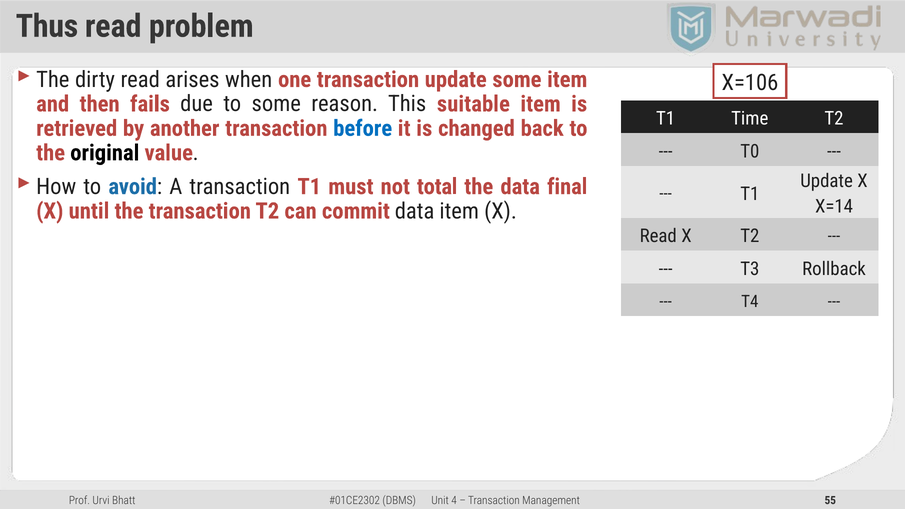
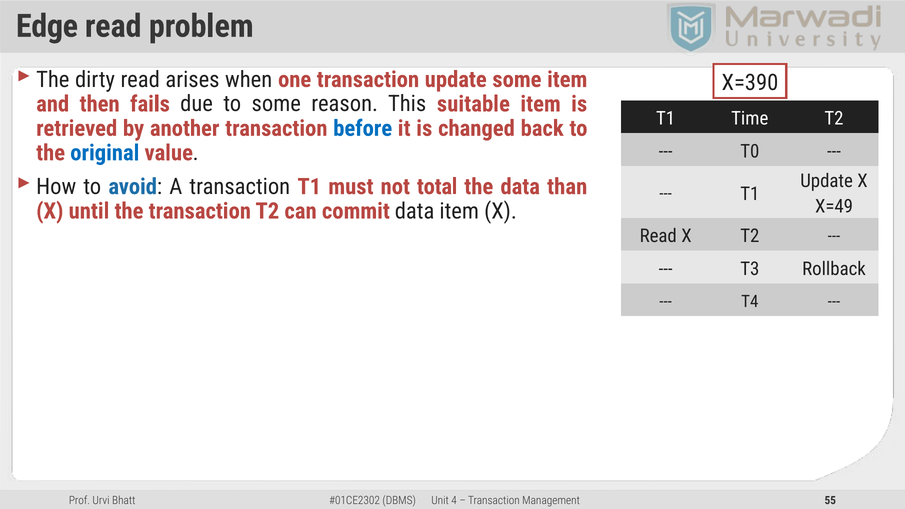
Thus: Thus -> Edge
X=106: X=106 -> X=390
original colour: black -> blue
final: final -> than
X=14: X=14 -> X=49
